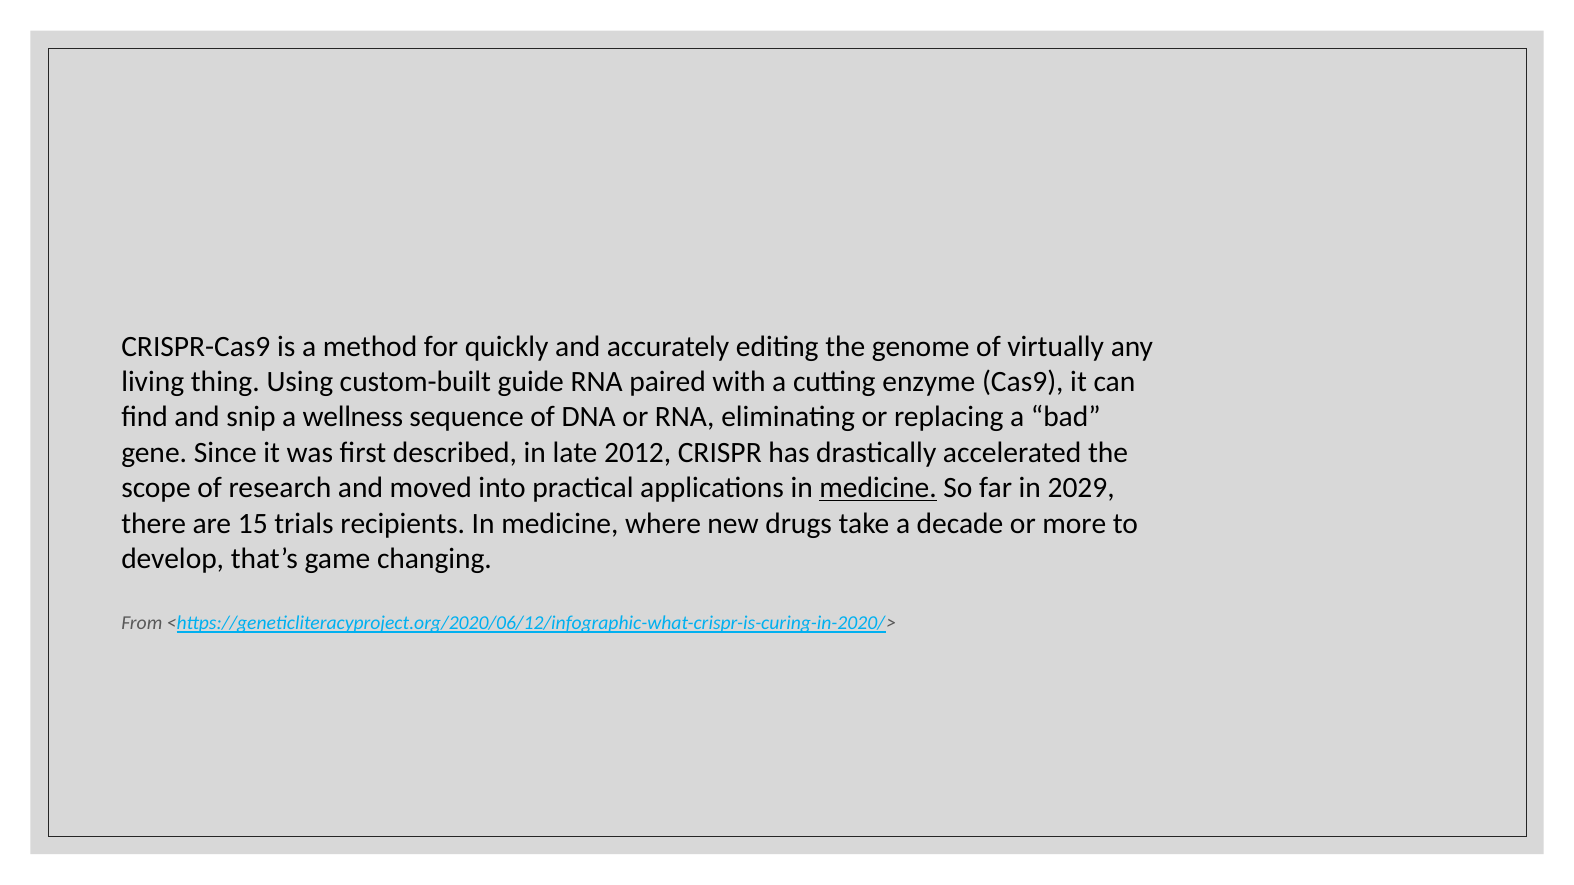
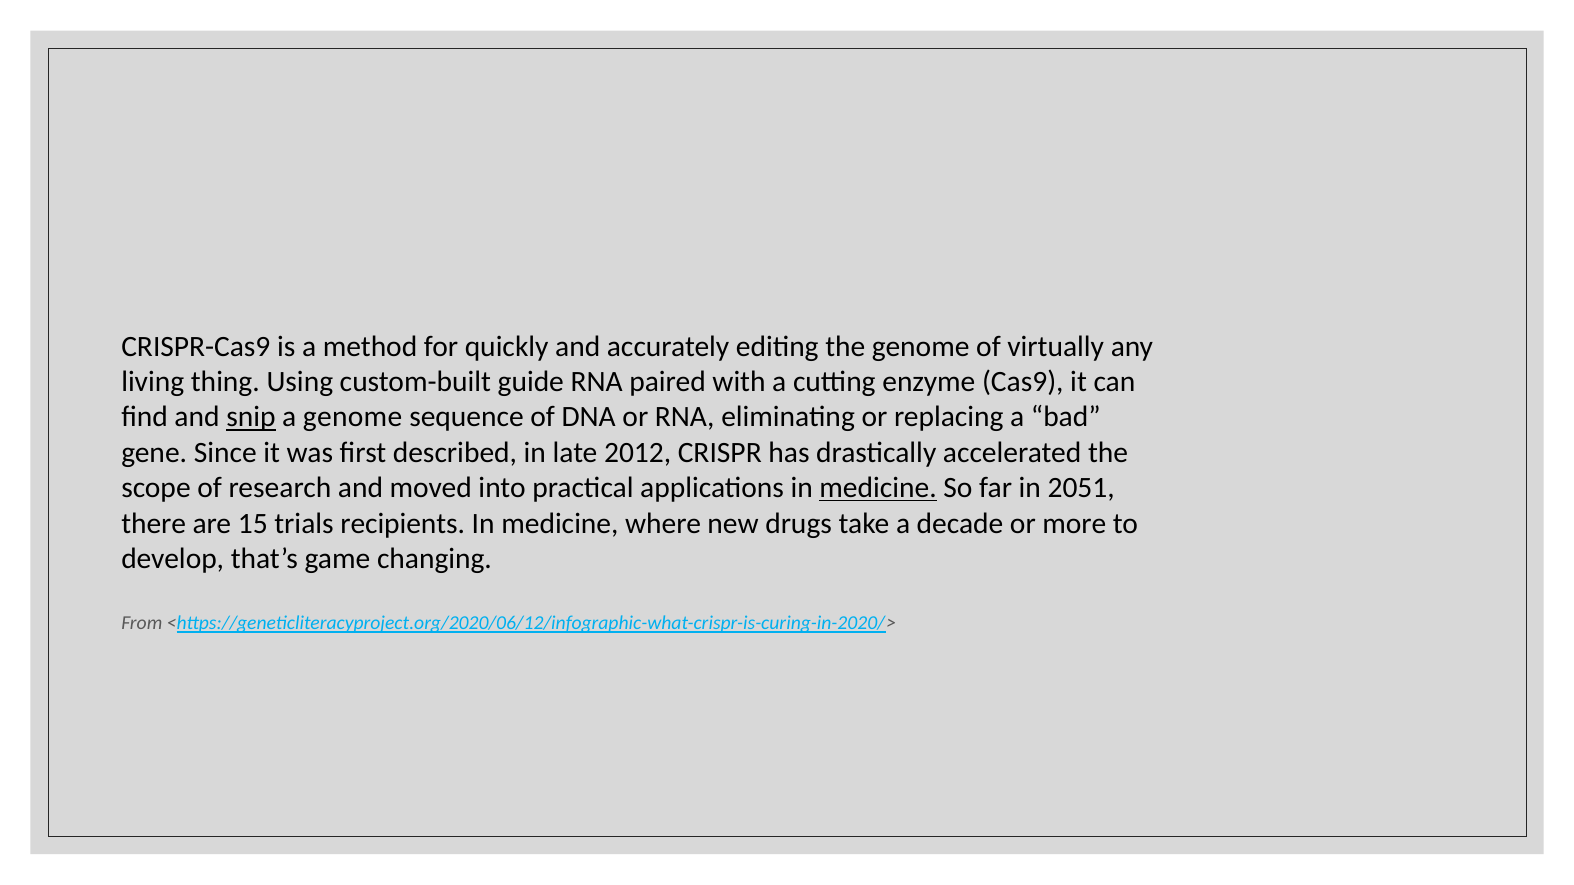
snip underline: none -> present
a wellness: wellness -> genome
2029: 2029 -> 2051
